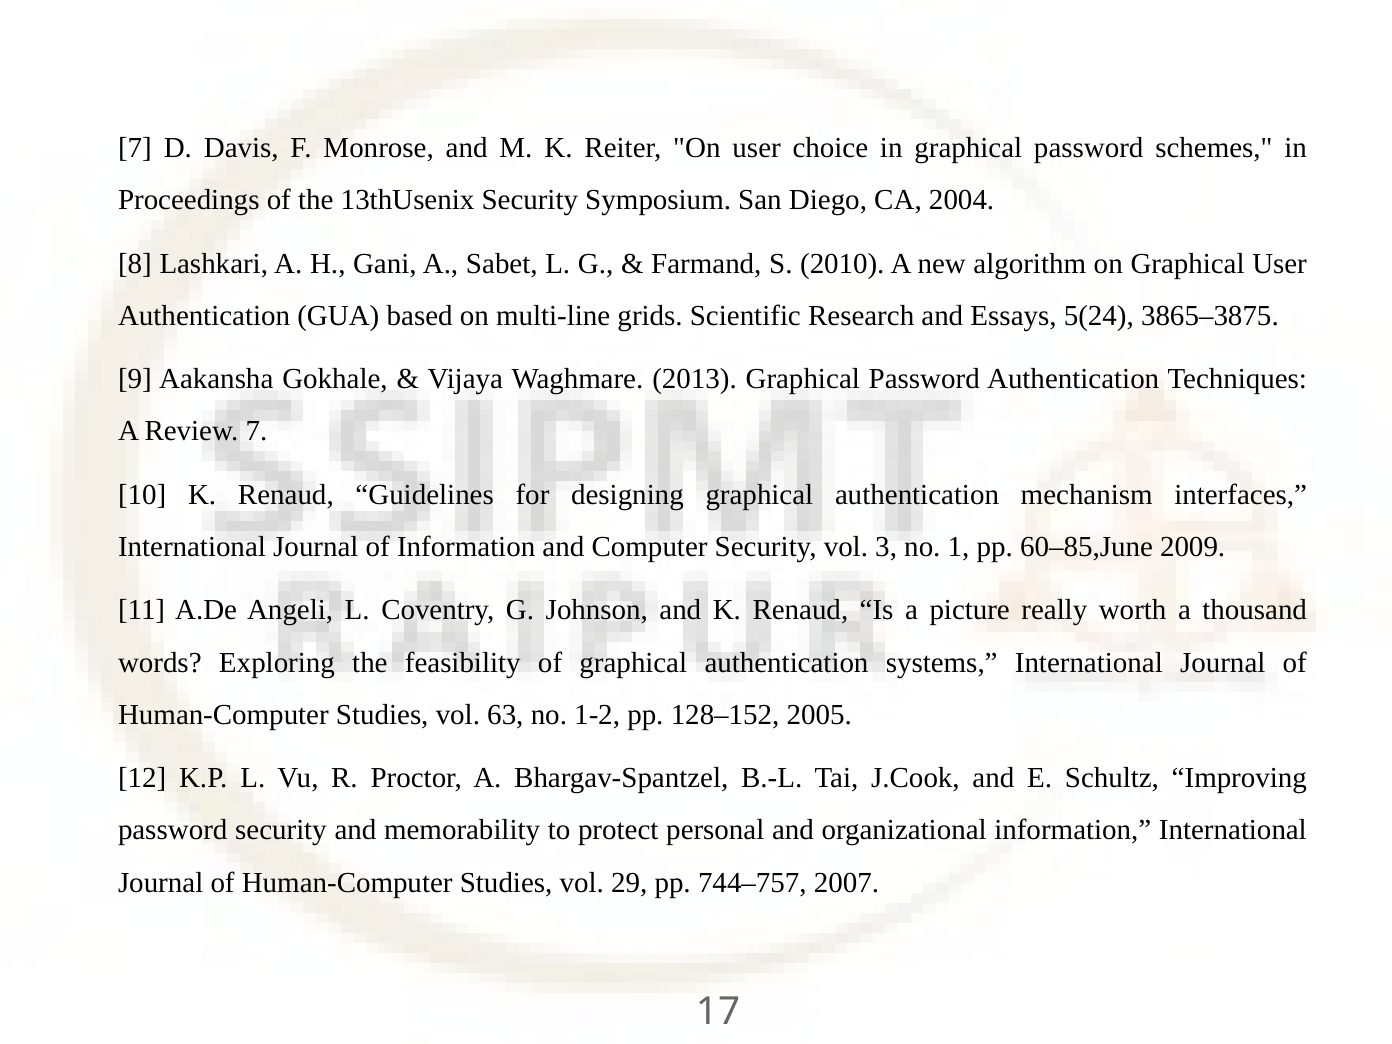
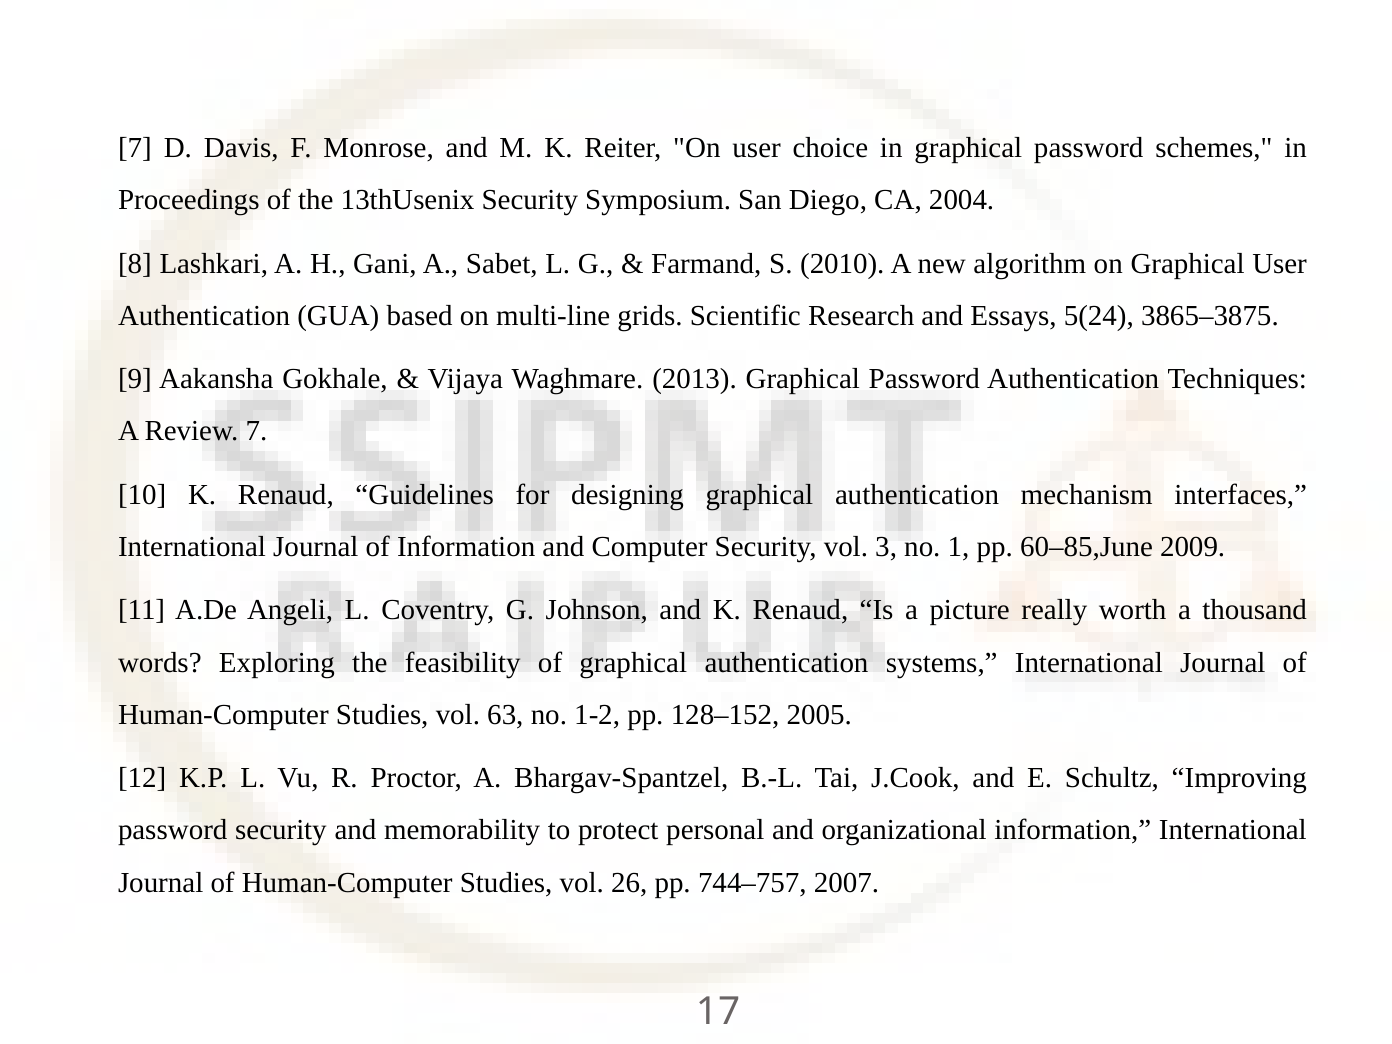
29: 29 -> 26
